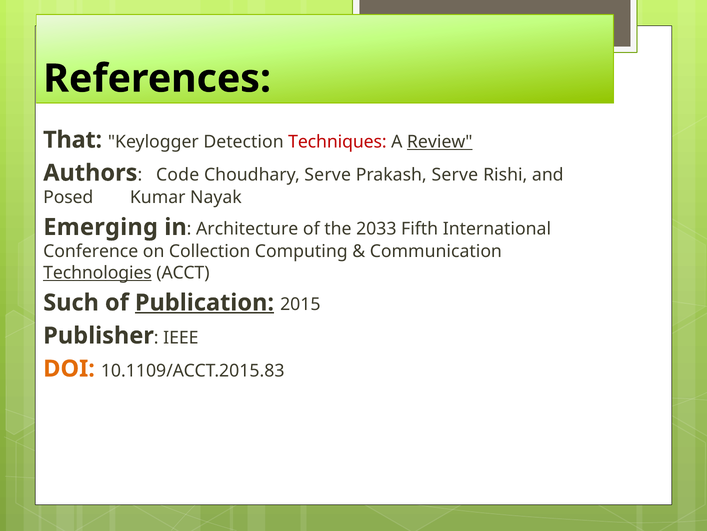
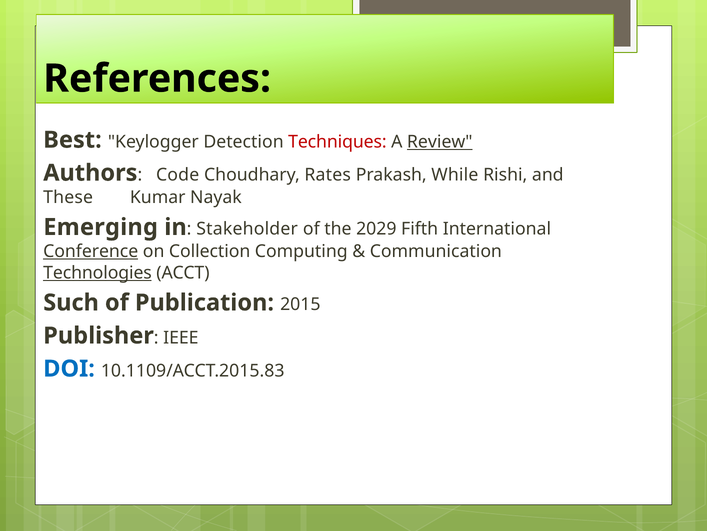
That: That -> Best
Choudhary Serve: Serve -> Rates
Prakash Serve: Serve -> While
Posed: Posed -> These
Architecture: Architecture -> Stakeholder
2033: 2033 -> 2029
Conference underline: none -> present
Publication underline: present -> none
DOI colour: orange -> blue
